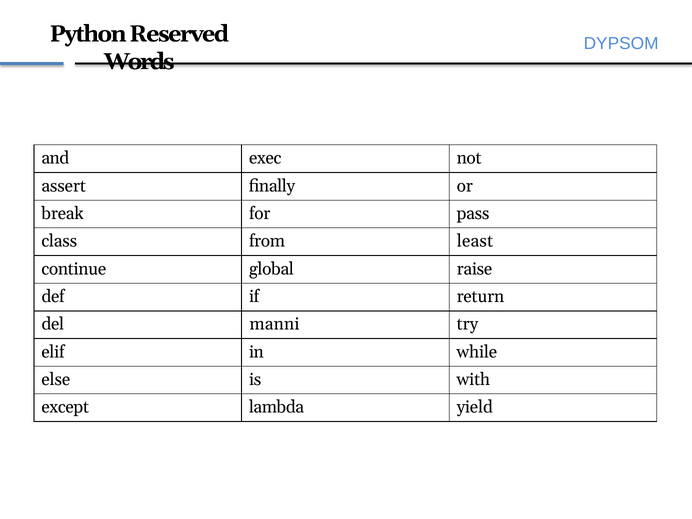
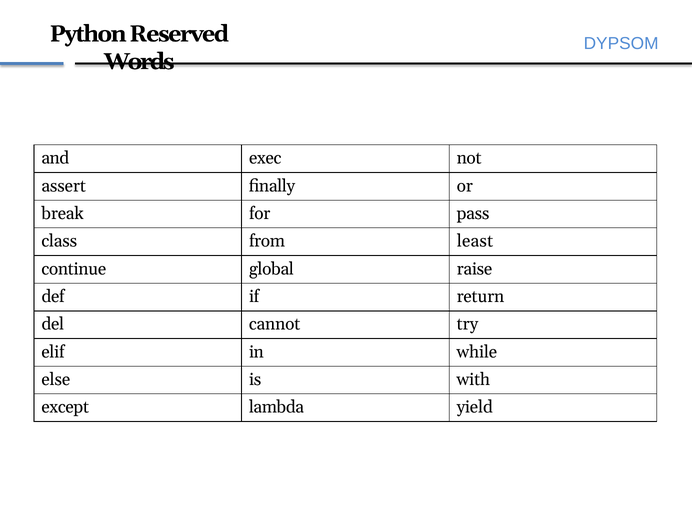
manni: manni -> cannot
